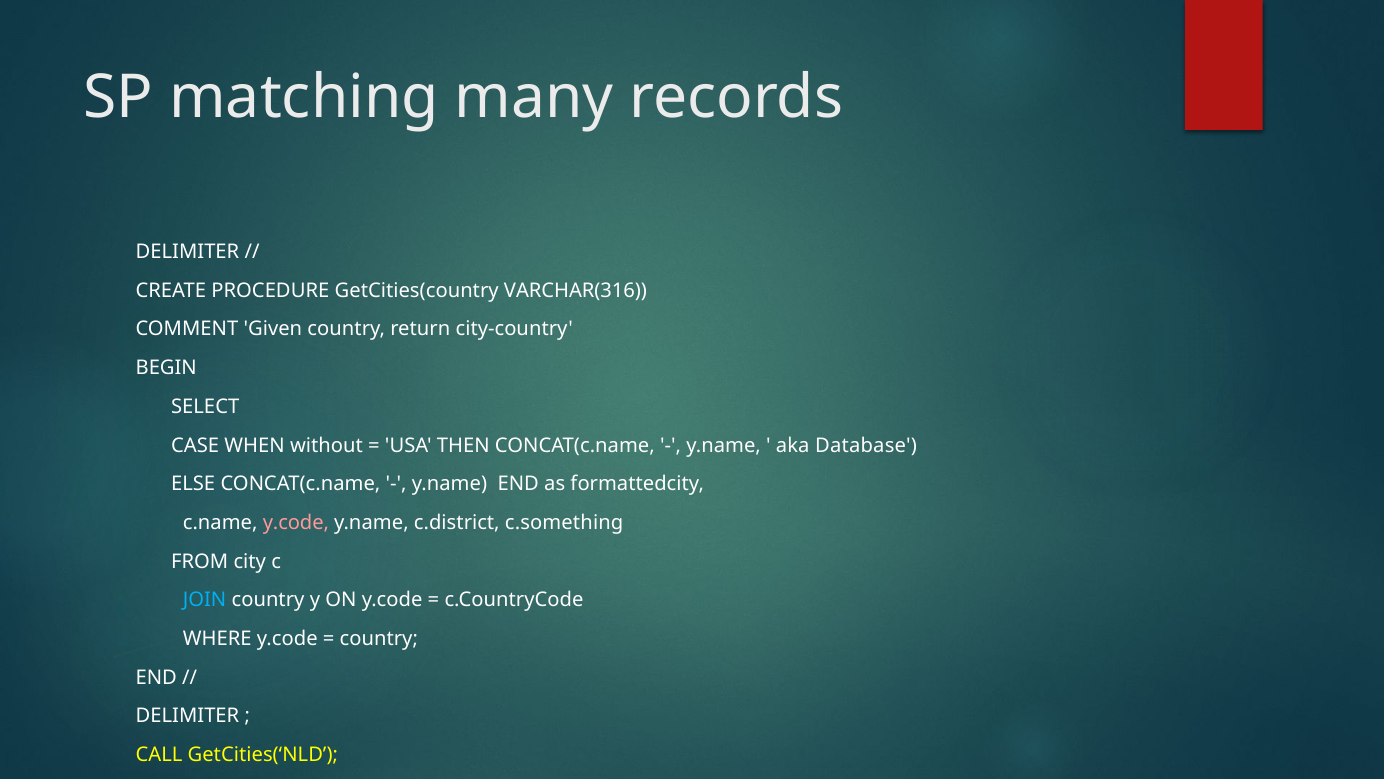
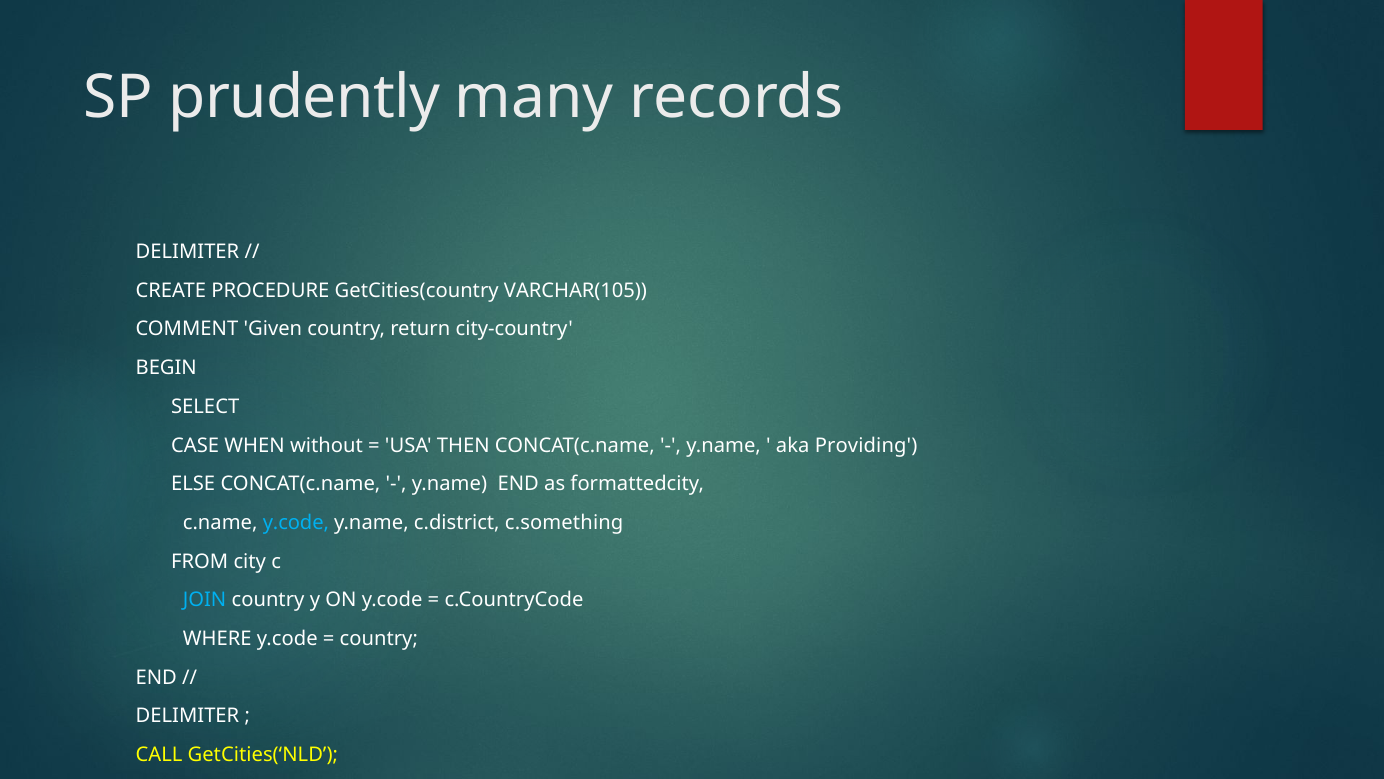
matching: matching -> prudently
VARCHAR(316: VARCHAR(316 -> VARCHAR(105
Database: Database -> Providing
y.code at (296, 522) colour: pink -> light blue
